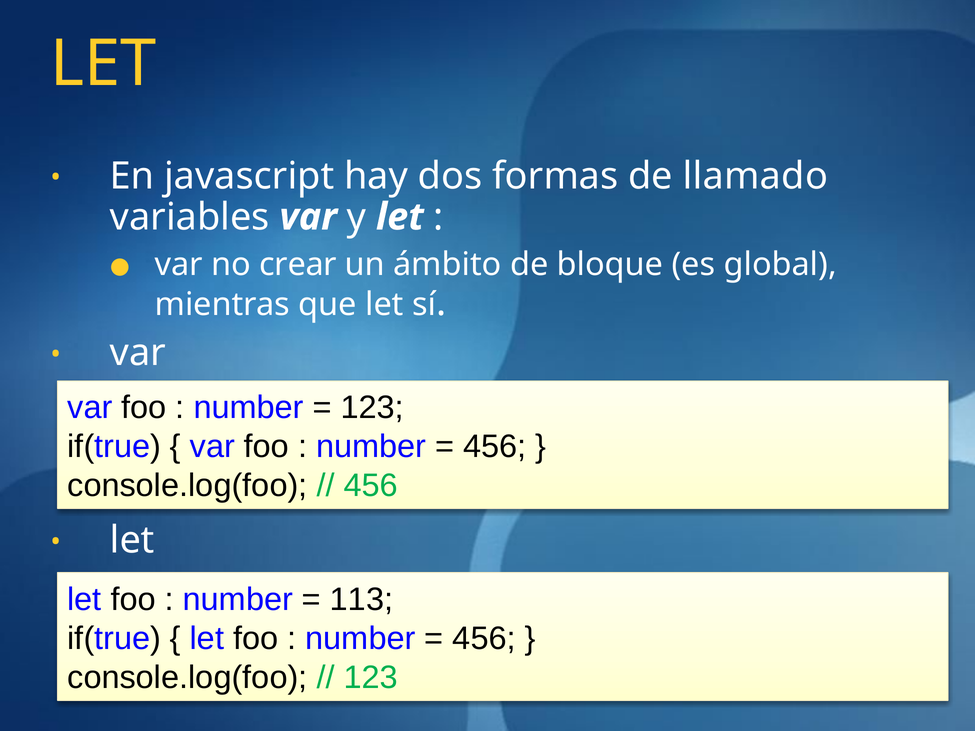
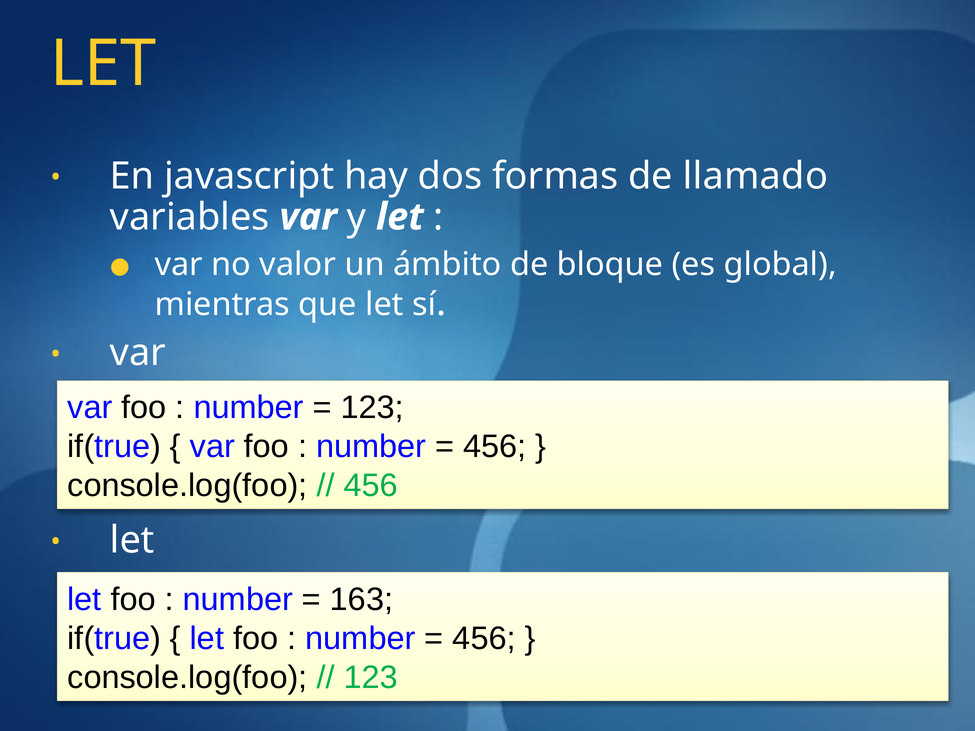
crear: crear -> valor
113: 113 -> 163
